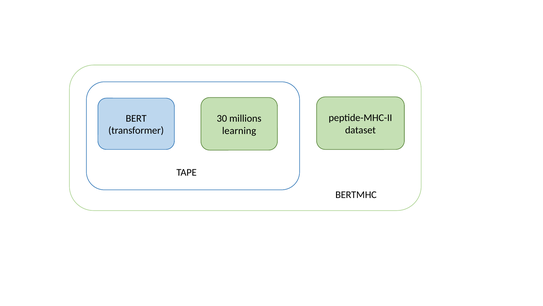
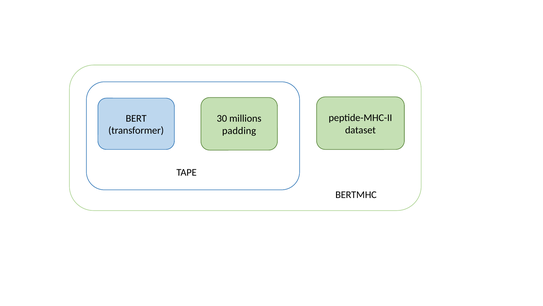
learning: learning -> padding
